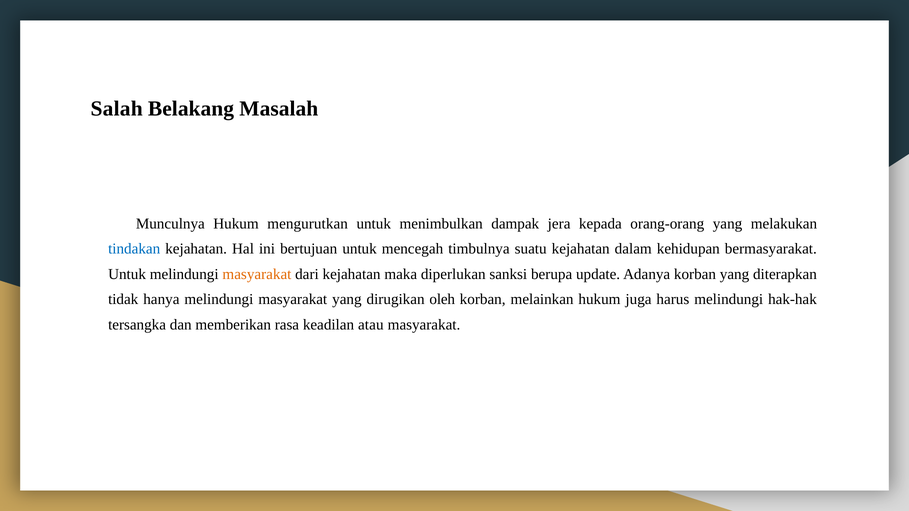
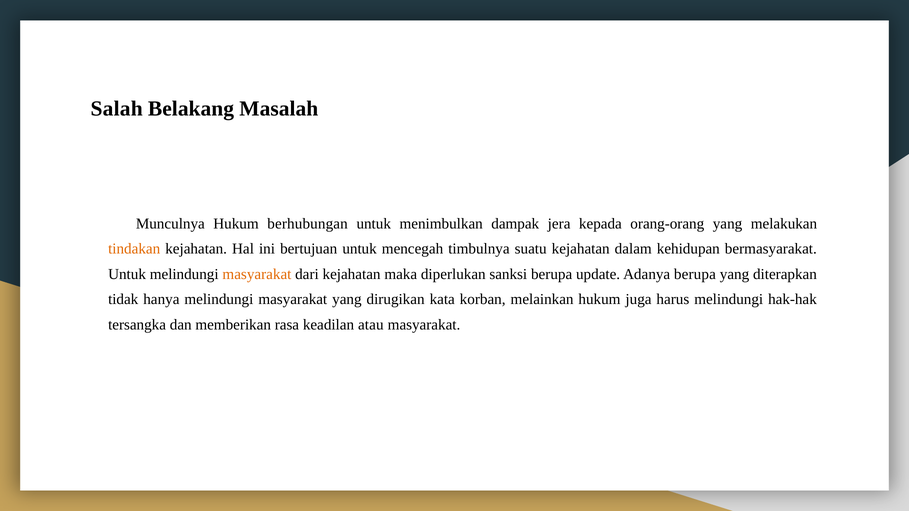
mengurutkan: mengurutkan -> berhubungan
tindakan colour: blue -> orange
Adanya korban: korban -> berupa
oleh: oleh -> kata
